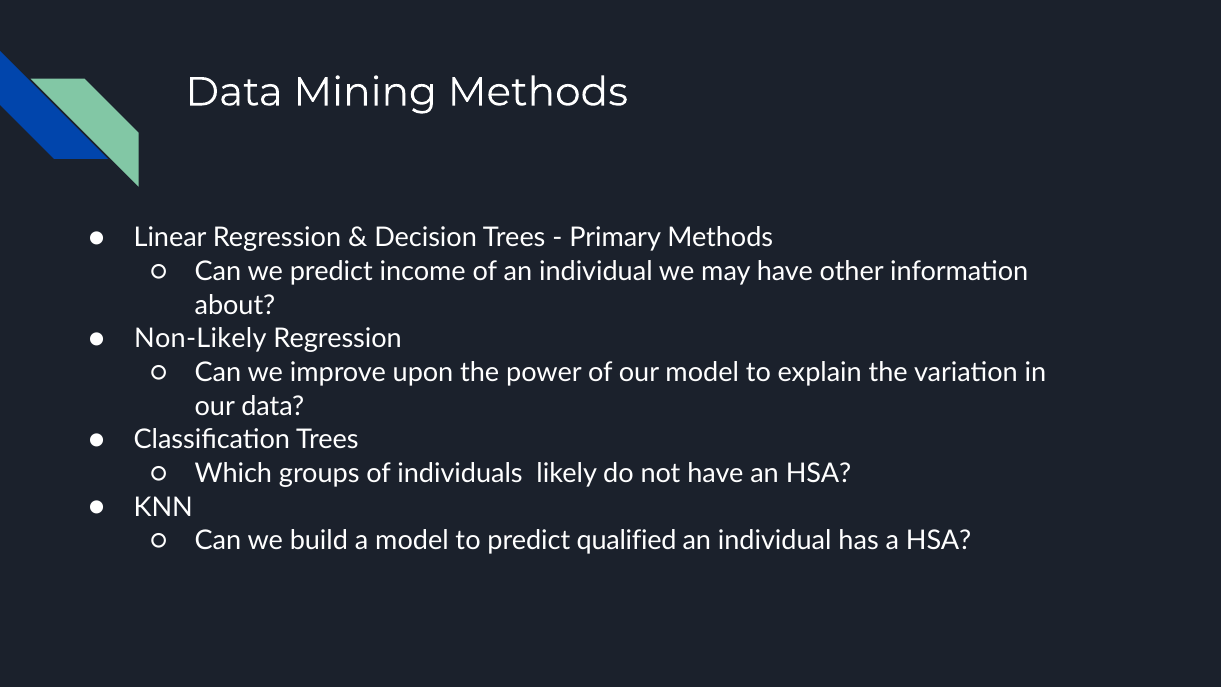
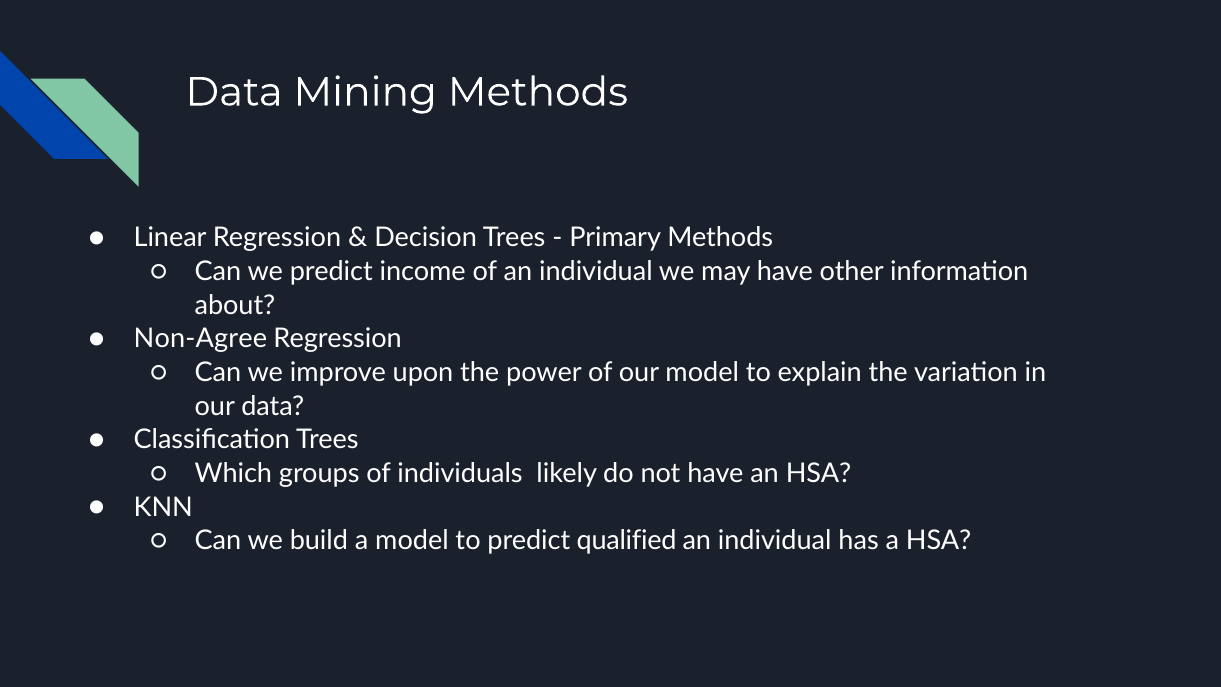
Non-Likely: Non-Likely -> Non-Agree
